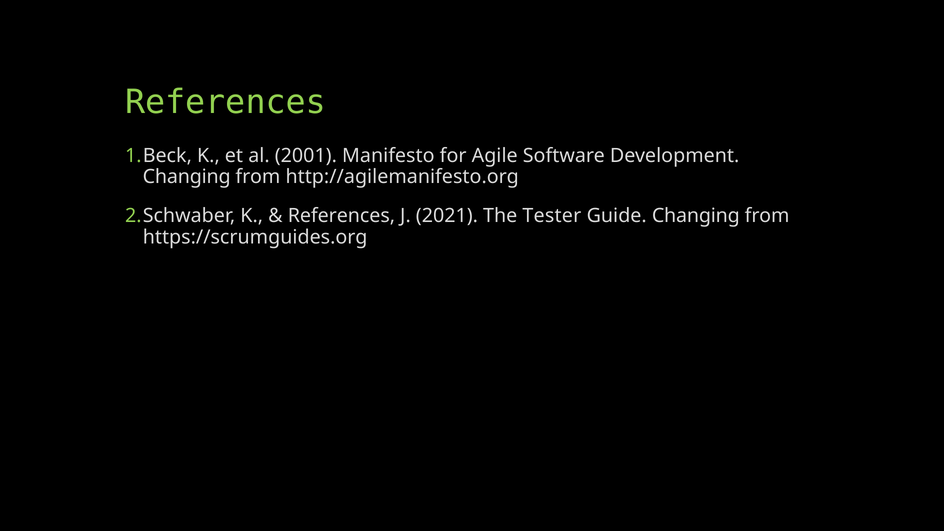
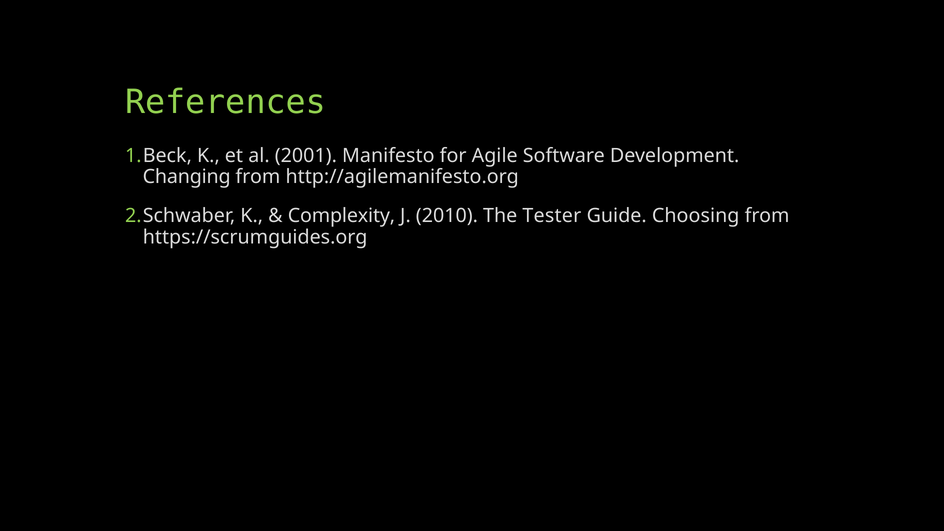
References at (341, 216): References -> Complexity
2021: 2021 -> 2010
Guide Changing: Changing -> Choosing
